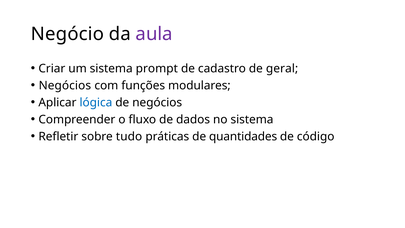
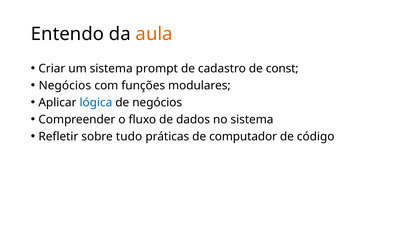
Negócio: Negócio -> Entendo
aula colour: purple -> orange
geral: geral -> const
quantidades: quantidades -> computador
